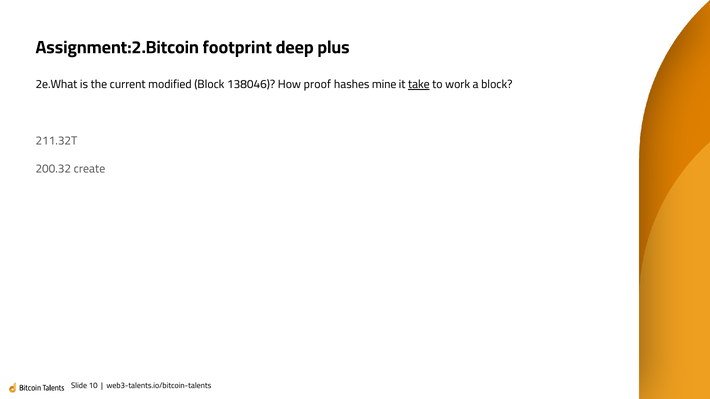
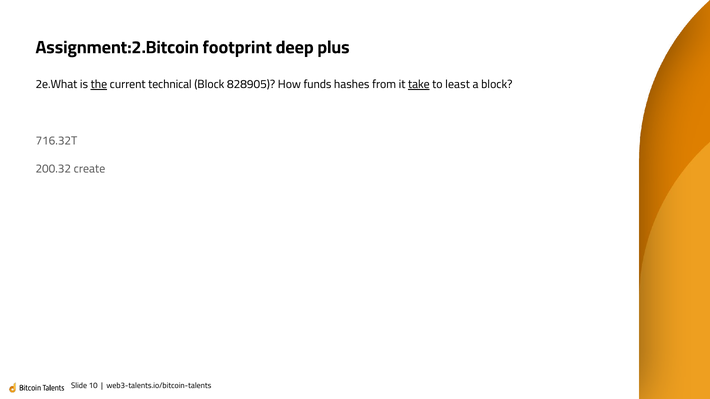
the underline: none -> present
modified: modified -> technical
138046: 138046 -> 828905
proof: proof -> funds
mine: mine -> from
work: work -> least
211.32T: 211.32T -> 716.32T
